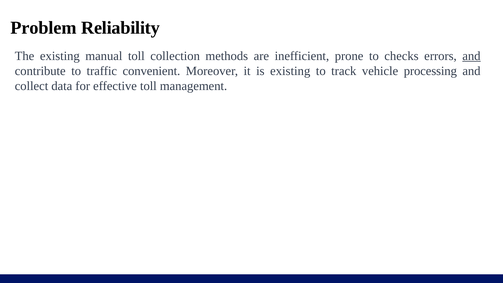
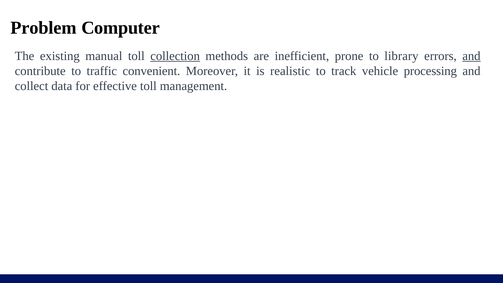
Reliability: Reliability -> Computer
collection underline: none -> present
checks: checks -> library
is existing: existing -> realistic
